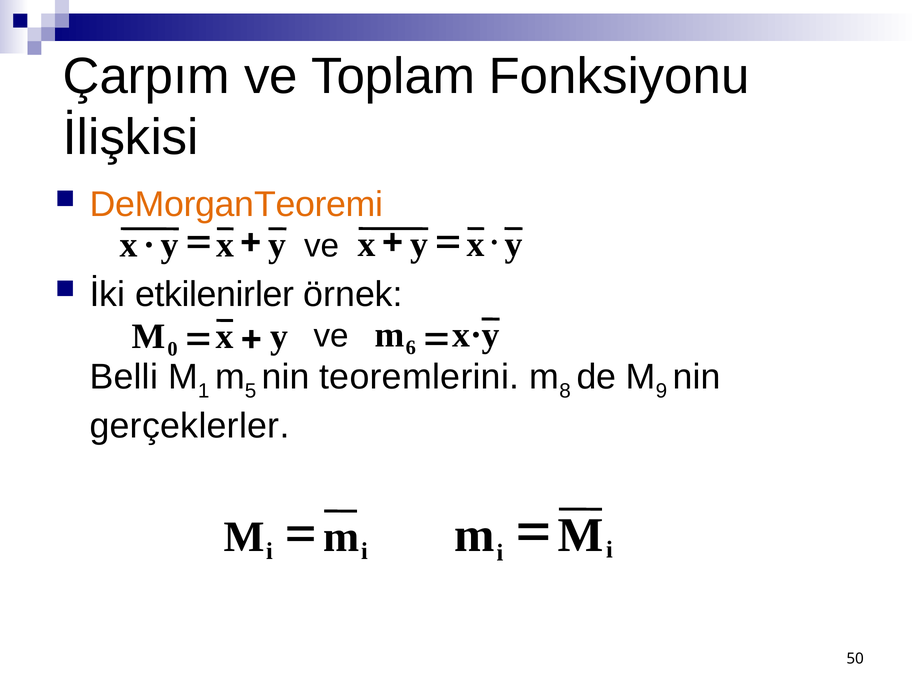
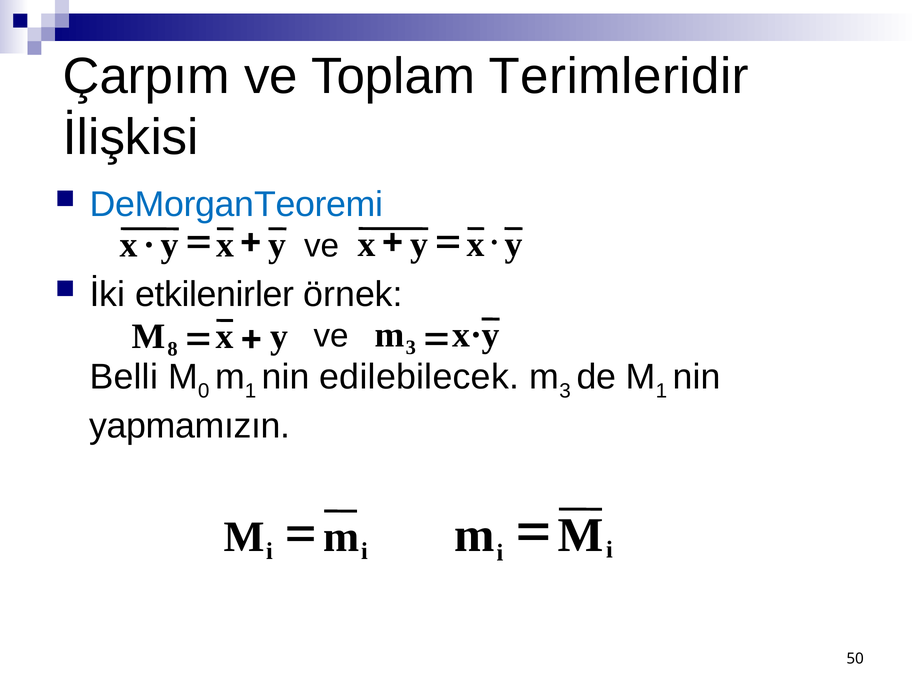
Fonksiyonu: Fonksiyonu -> Terimleridir
DeMorganTeoremi colour: orange -> blue
6 at (411, 348): 6 -> 3
0: 0 -> 8
1: 1 -> 0
5 at (251, 391): 5 -> 1
teoremlerini: teoremlerini -> edilebilecek
8 at (565, 391): 8 -> 3
de M 9: 9 -> 1
gerçeklerler: gerçeklerler -> yapmamızın
